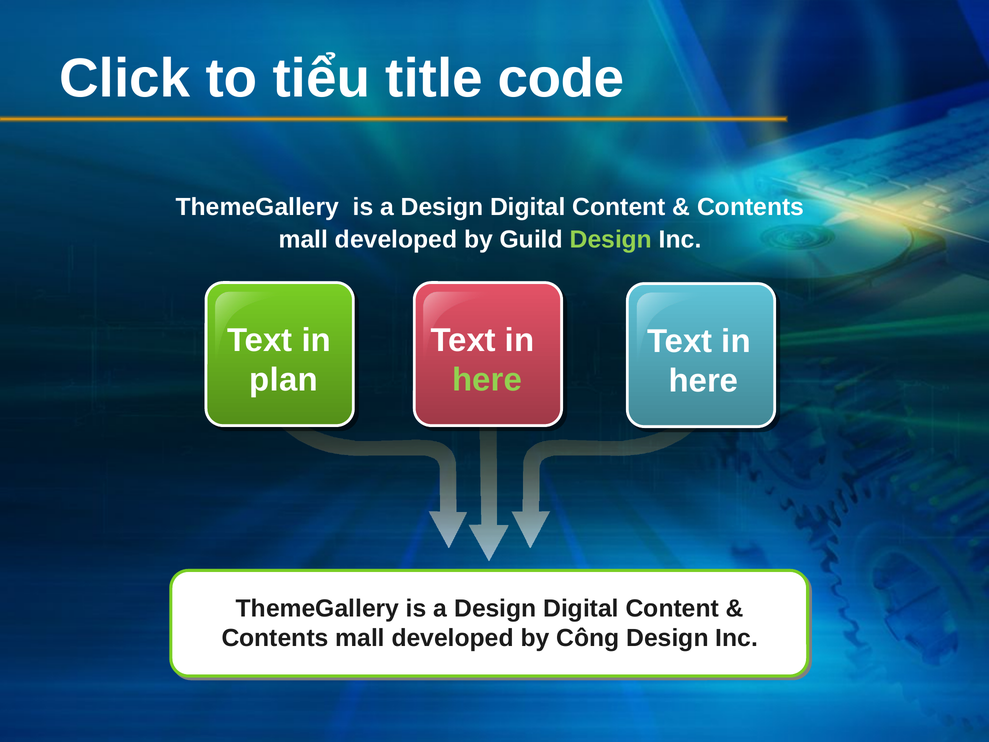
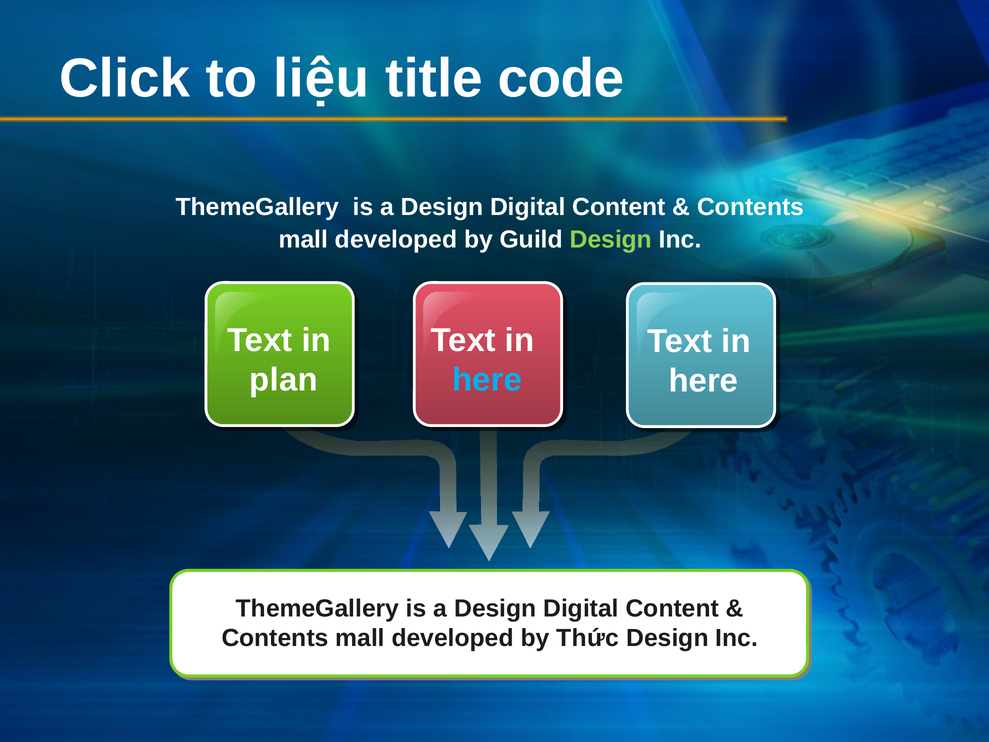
tiểu: tiểu -> liệu
here at (487, 380) colour: light green -> light blue
Công: Công -> Thức
